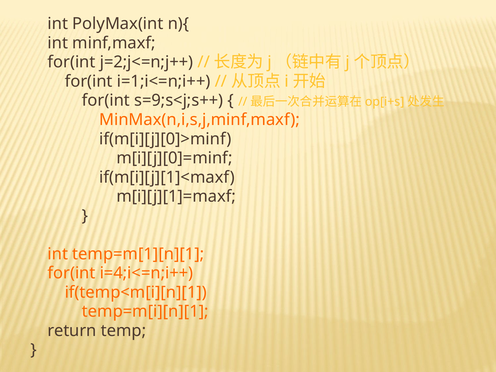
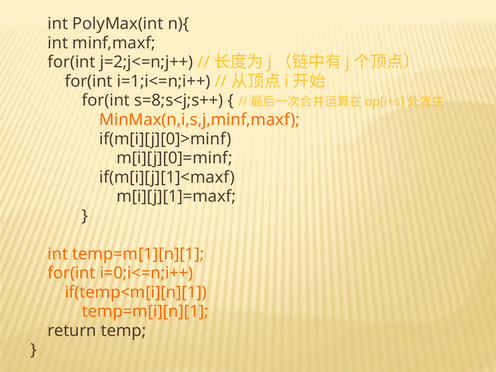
s=9;s<j;s++: s=9;s<j;s++ -> s=8;s<j;s++
i=4;i<=n;i++: i=4;i<=n;i++ -> i=0;i<=n;i++
